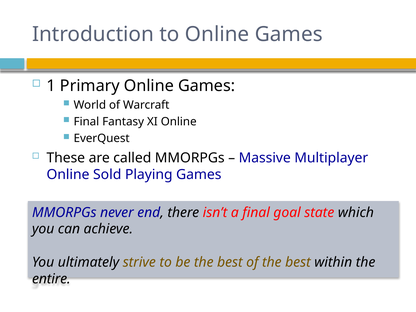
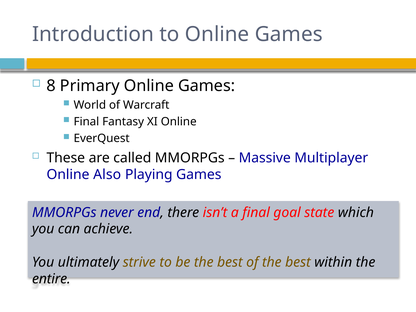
1: 1 -> 8
Sold: Sold -> Also
